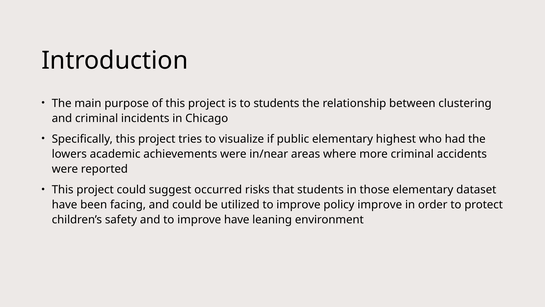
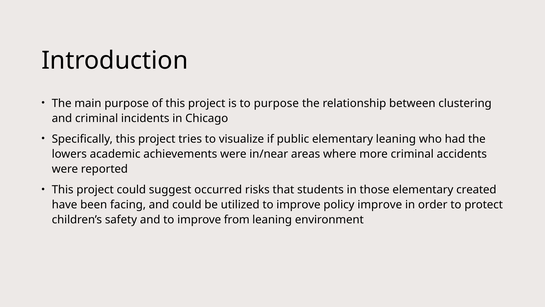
to students: students -> purpose
elementary highest: highest -> leaning
dataset: dataset -> created
improve have: have -> from
